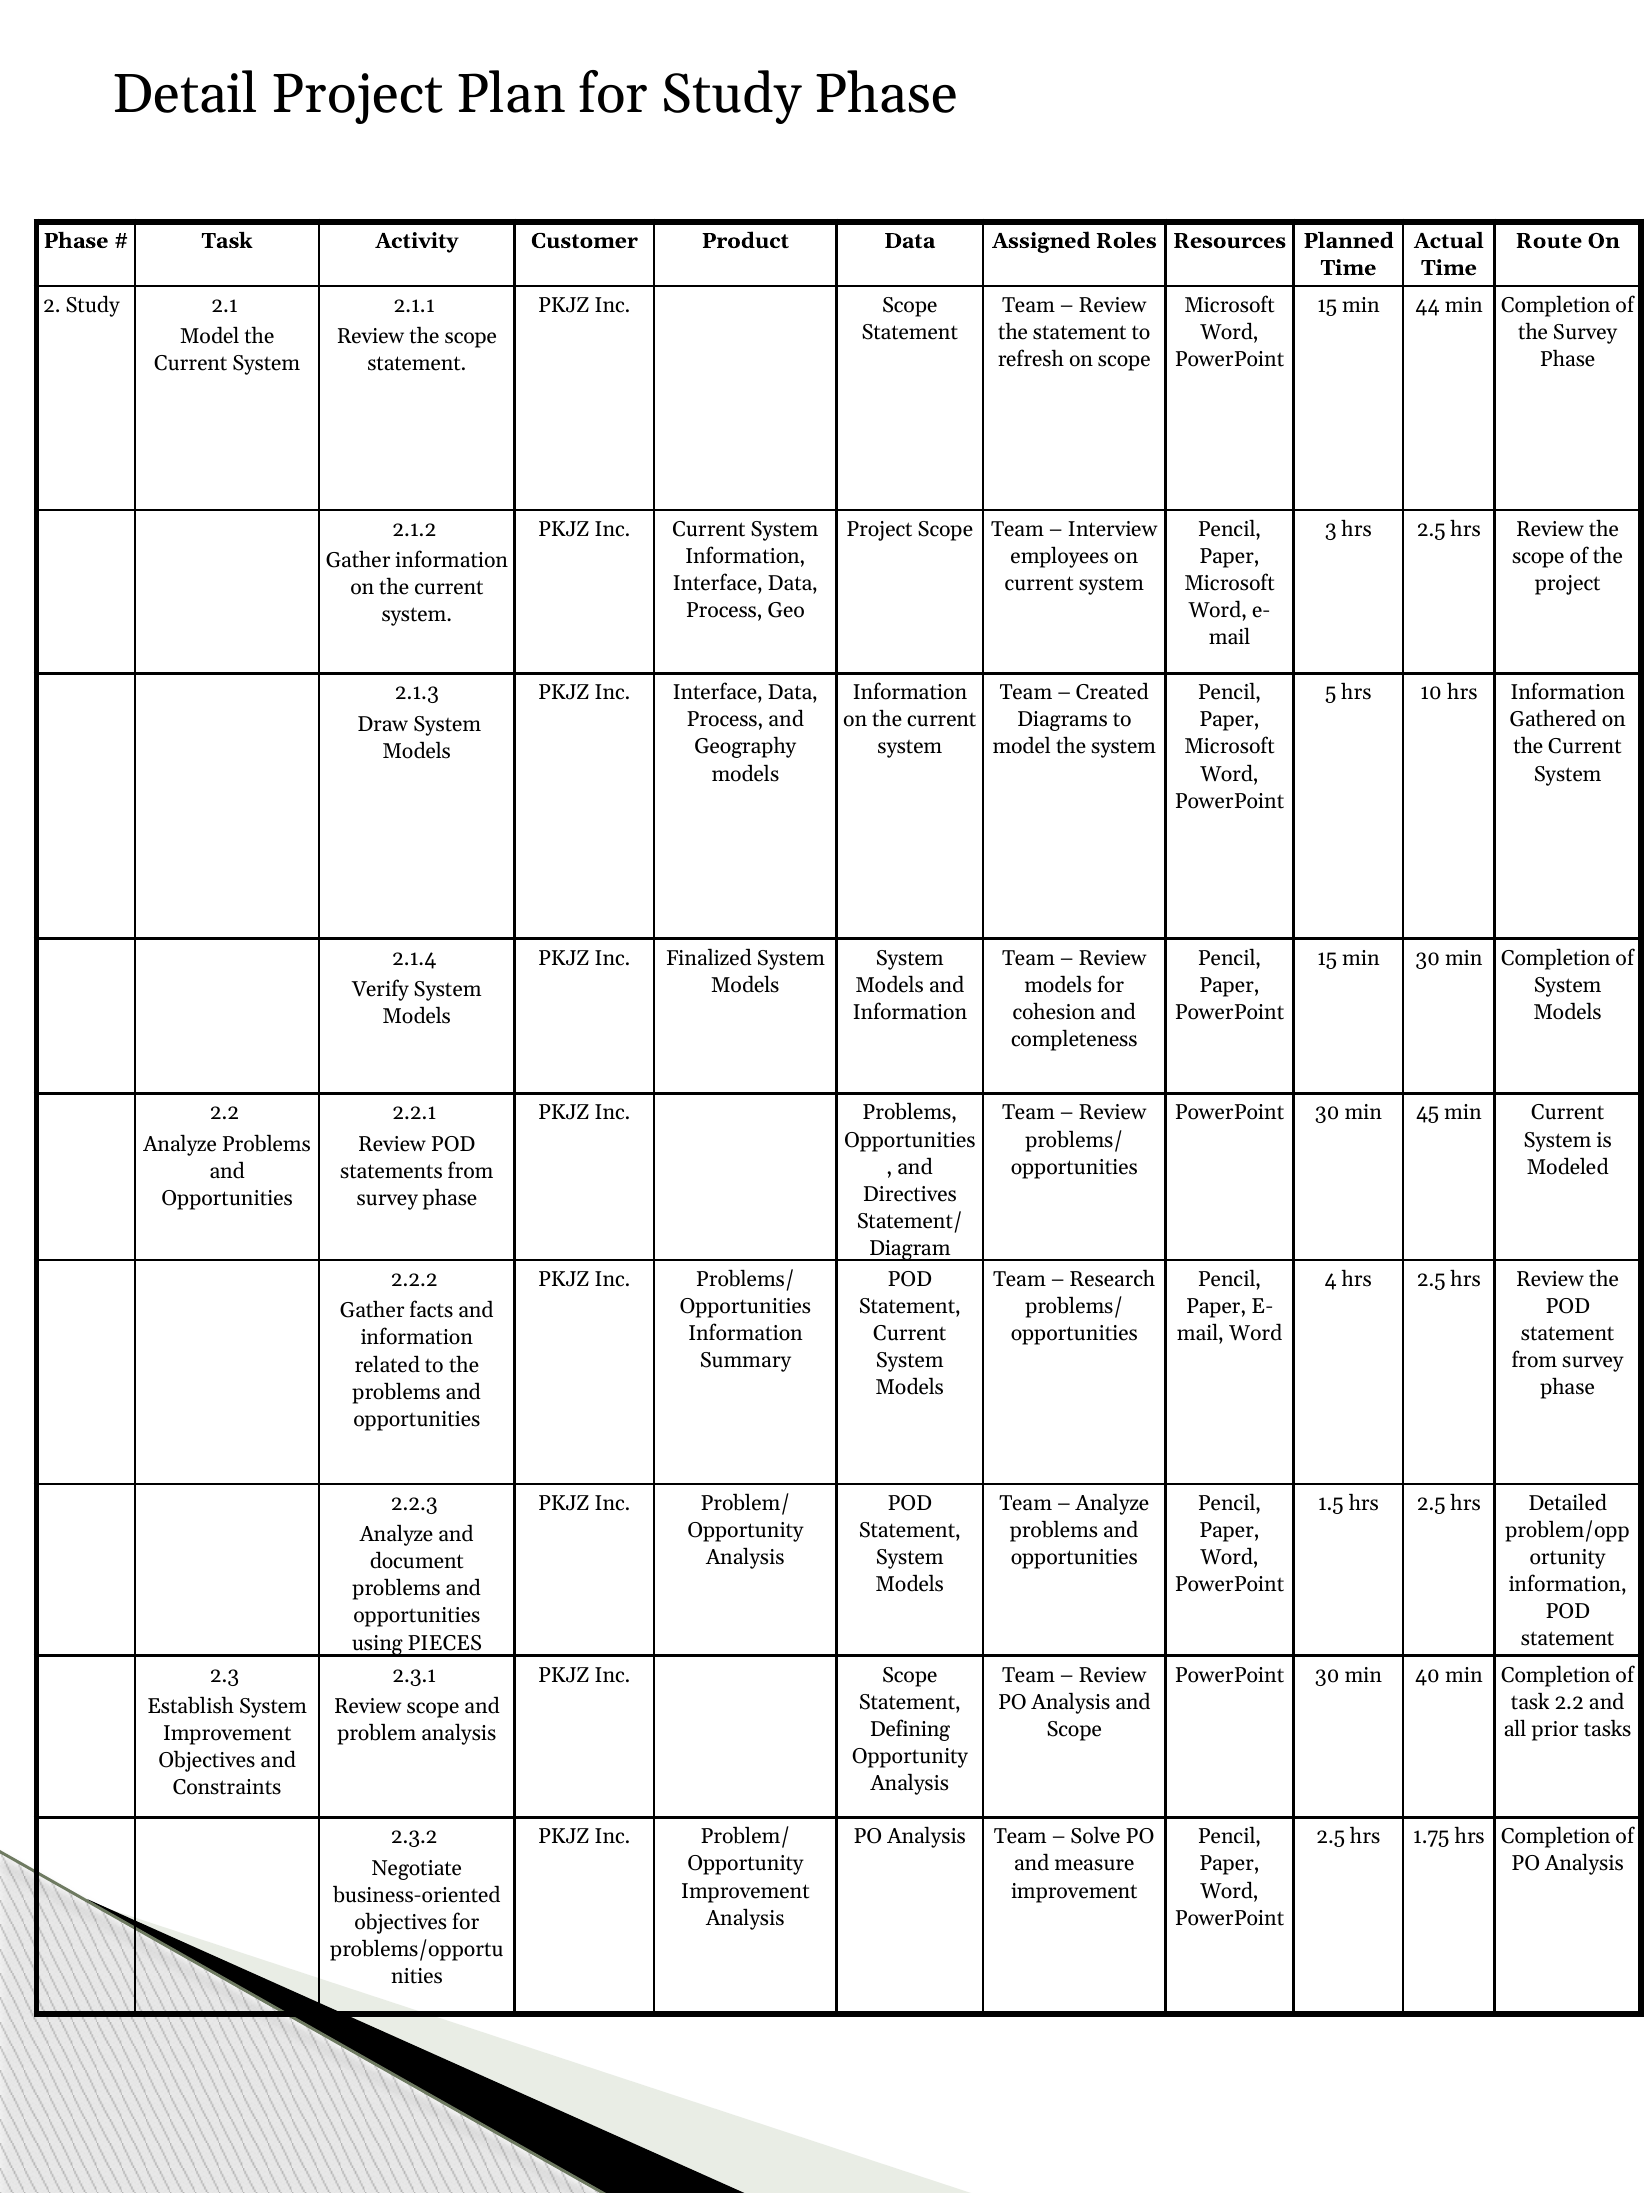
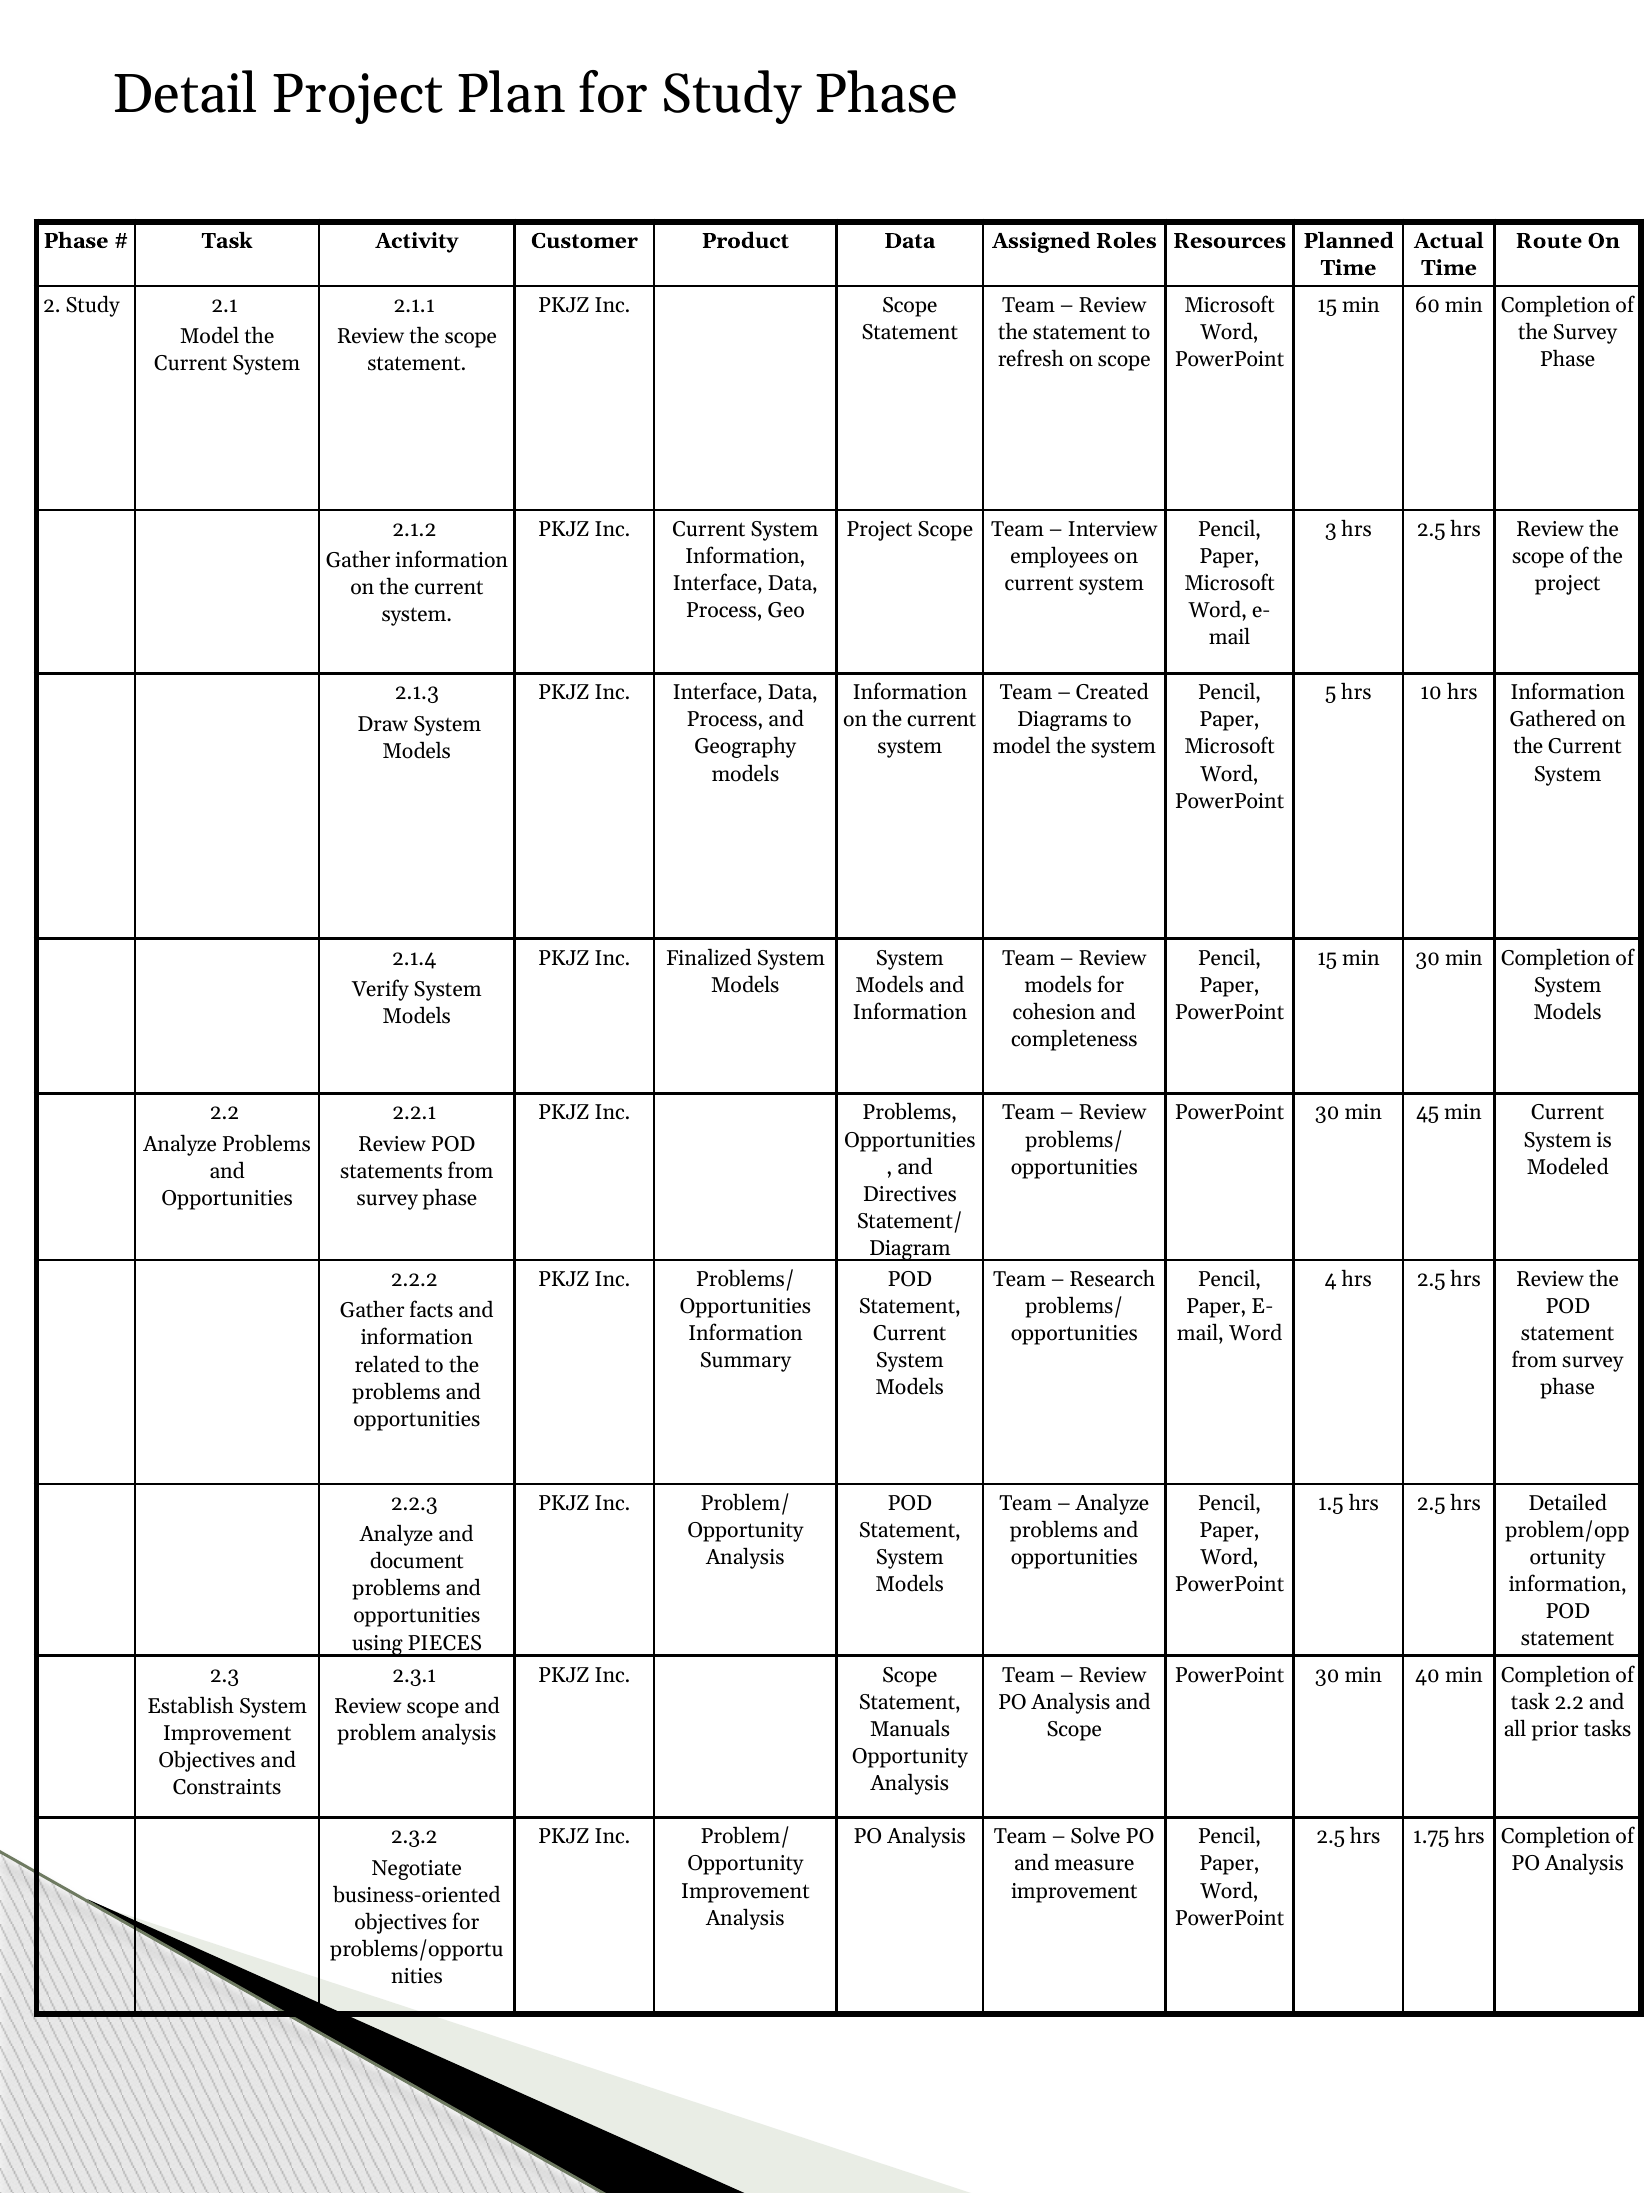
44: 44 -> 60
Defining: Defining -> Manuals
